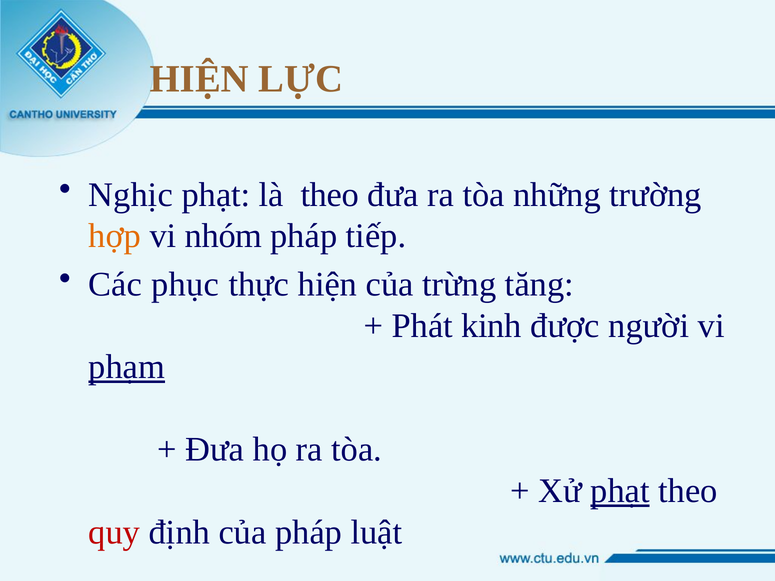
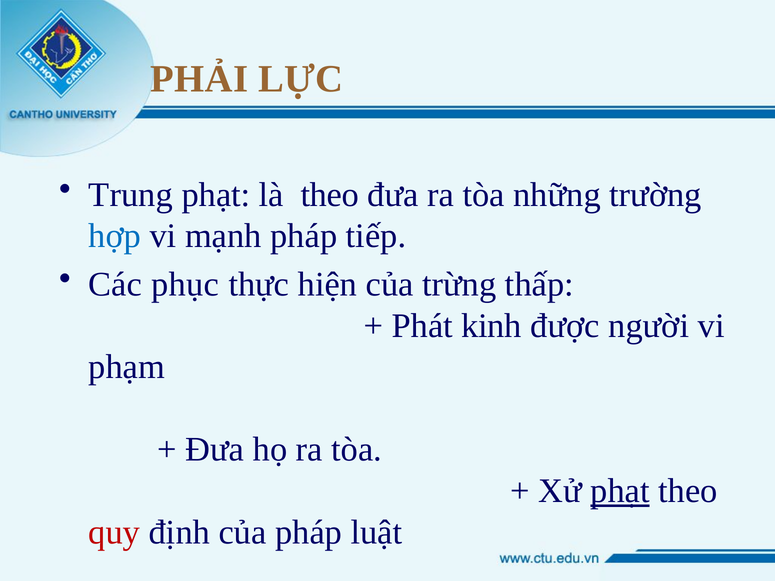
HIỆN at (199, 79): HIỆN -> PHẢI
Nghịc: Nghịc -> Trung
hợp colour: orange -> blue
nhóm: nhóm -> mạnh
tăng: tăng -> thấp
phạm underline: present -> none
